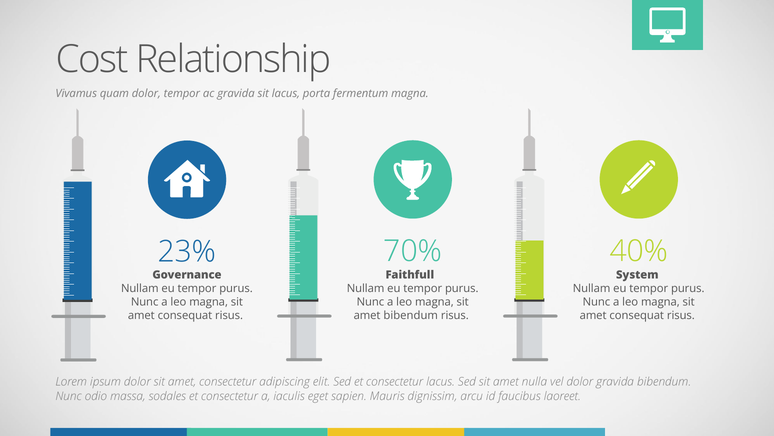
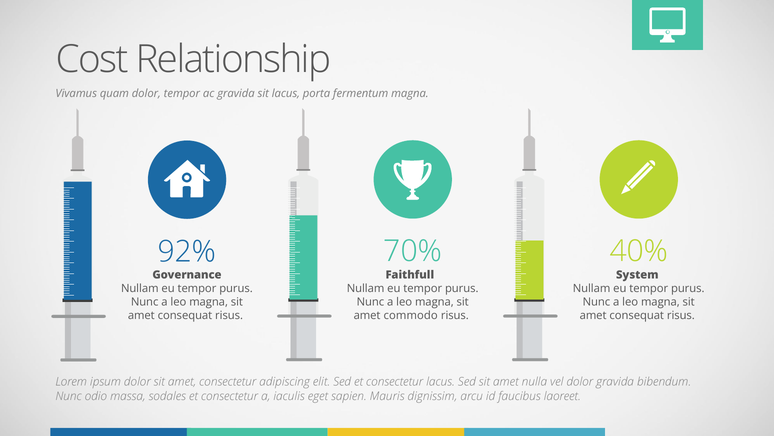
23%: 23% -> 92%
amet bibendum: bibendum -> commodo
